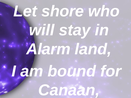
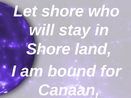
Alarm at (48, 49): Alarm -> Shore
